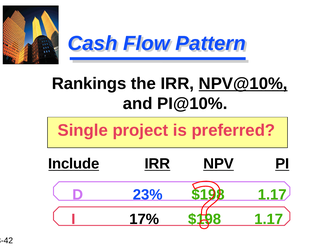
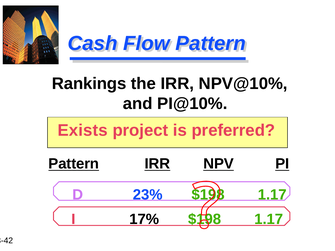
NPV@10% underline: present -> none
Single: Single -> Exists
Include at (74, 164): Include -> Pattern
